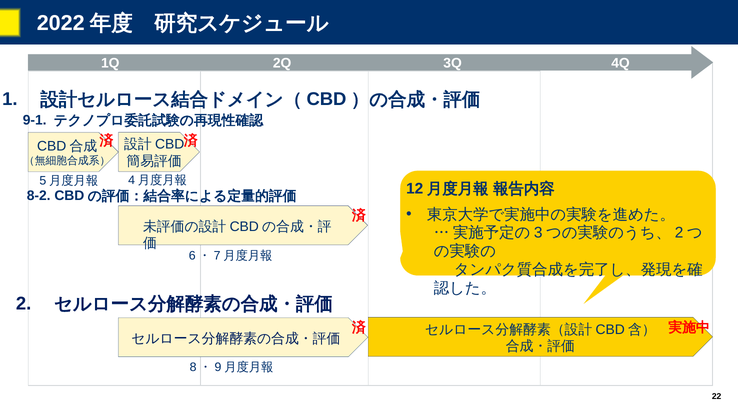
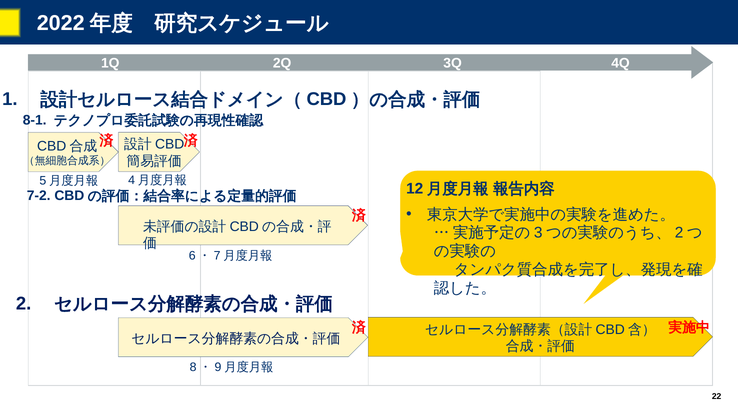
9-1: 9-1 -> 8-1
8-2: 8-2 -> 7-2
